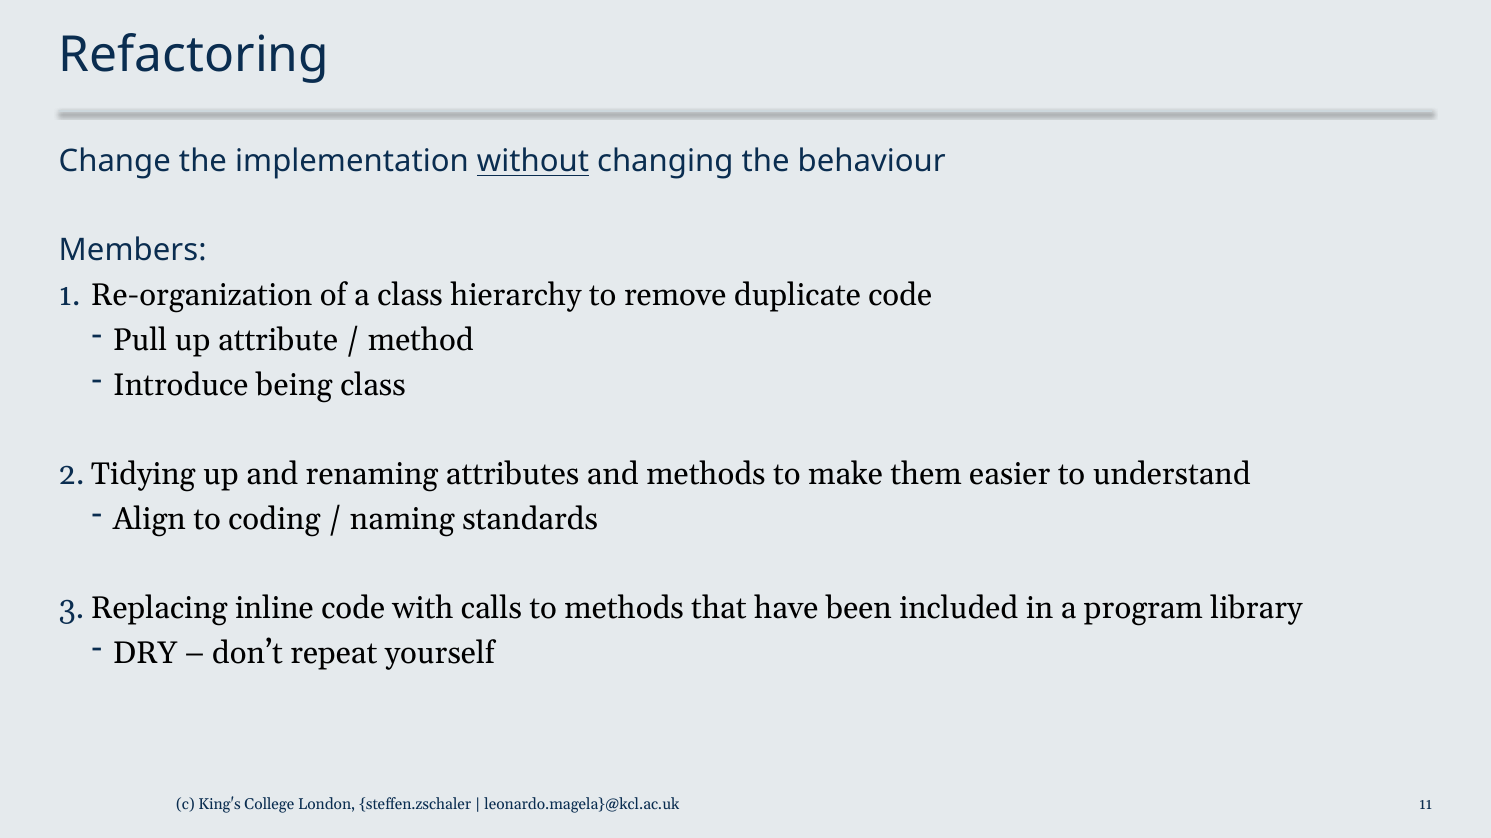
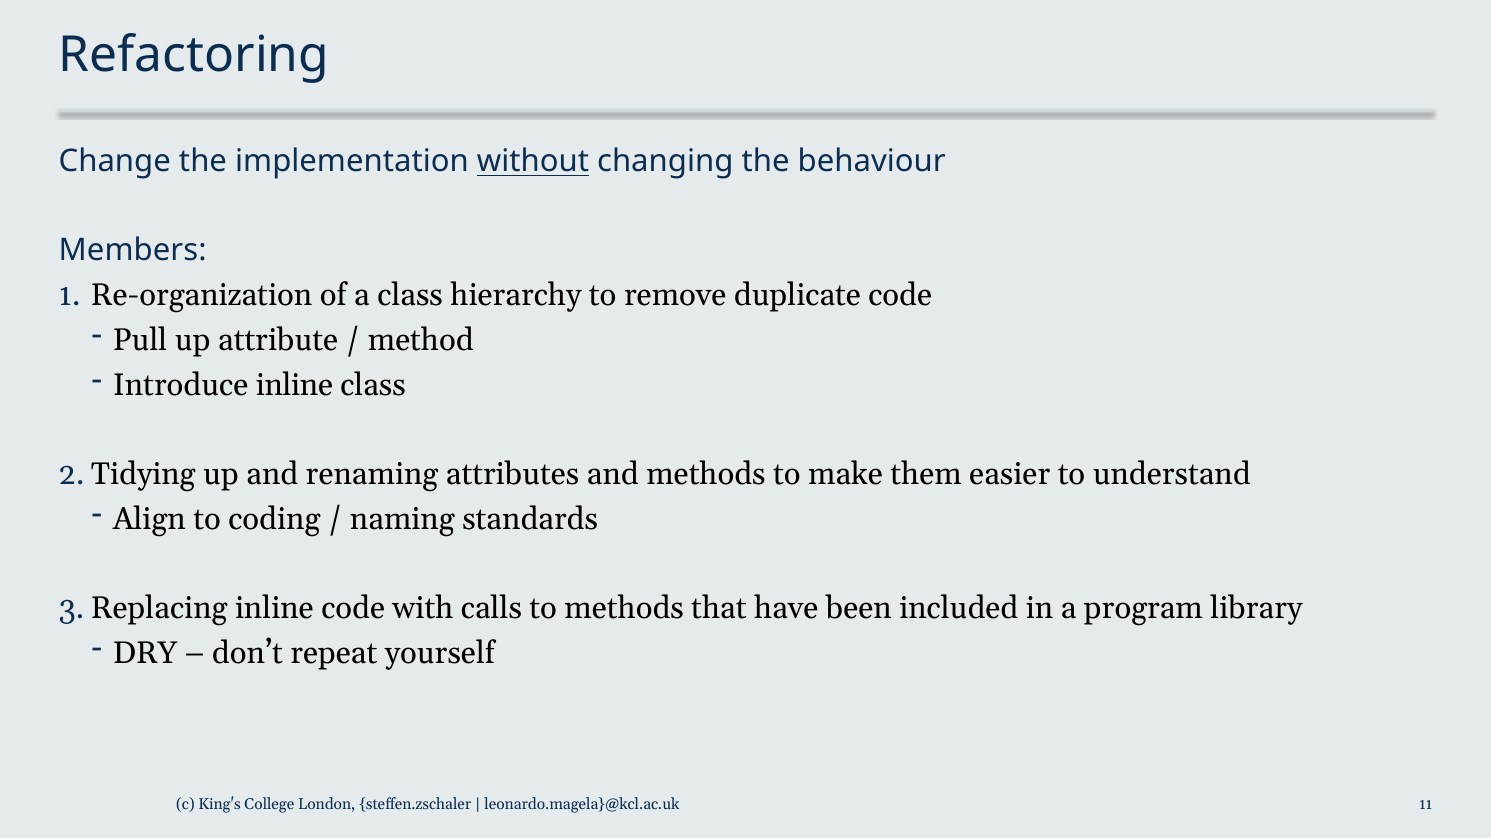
Introduce being: being -> inline
